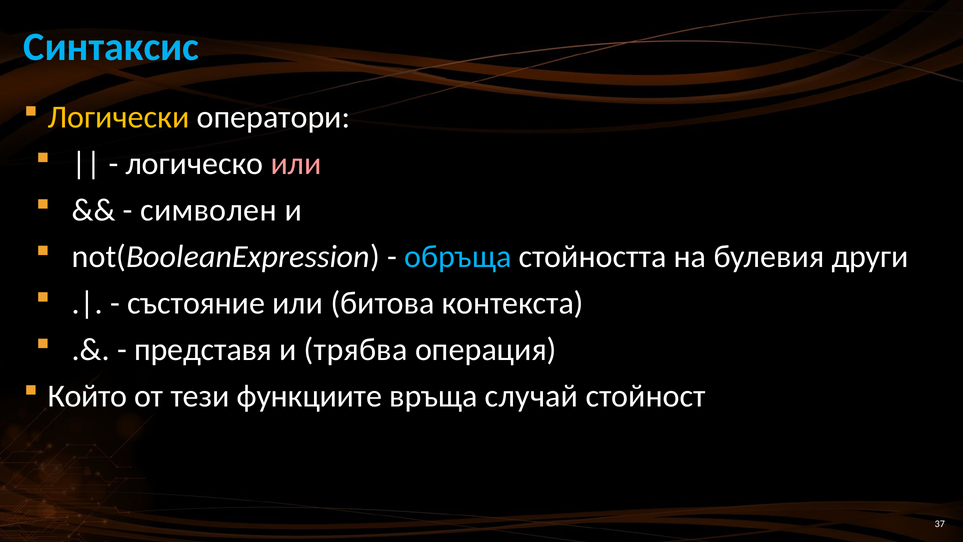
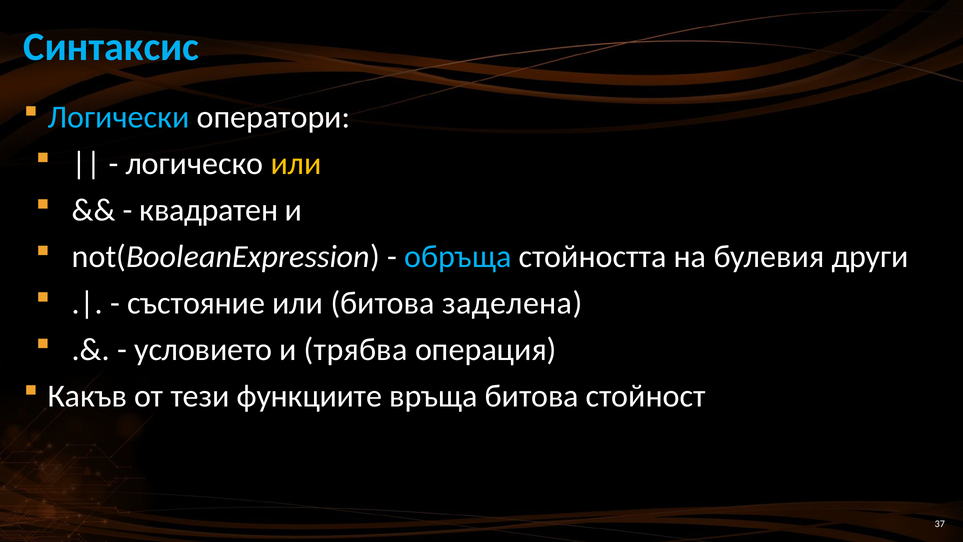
Логически colour: yellow -> light blue
или at (296, 164) colour: pink -> yellow
символен: символен -> квадратен
контекста: контекста -> заделена
представя: представя -> условието
Който: Който -> Какъв
връща случай: случай -> битова
